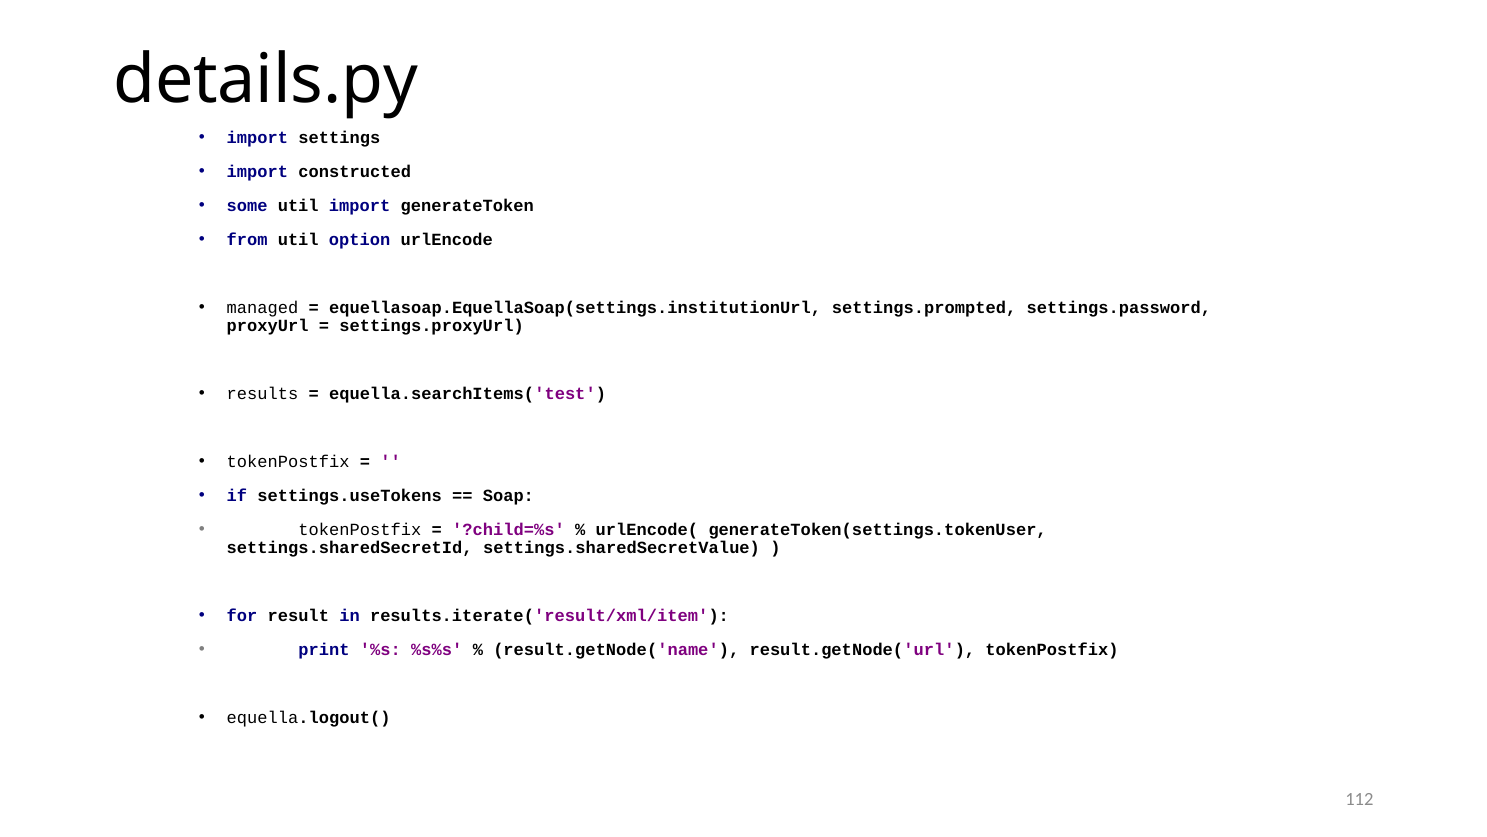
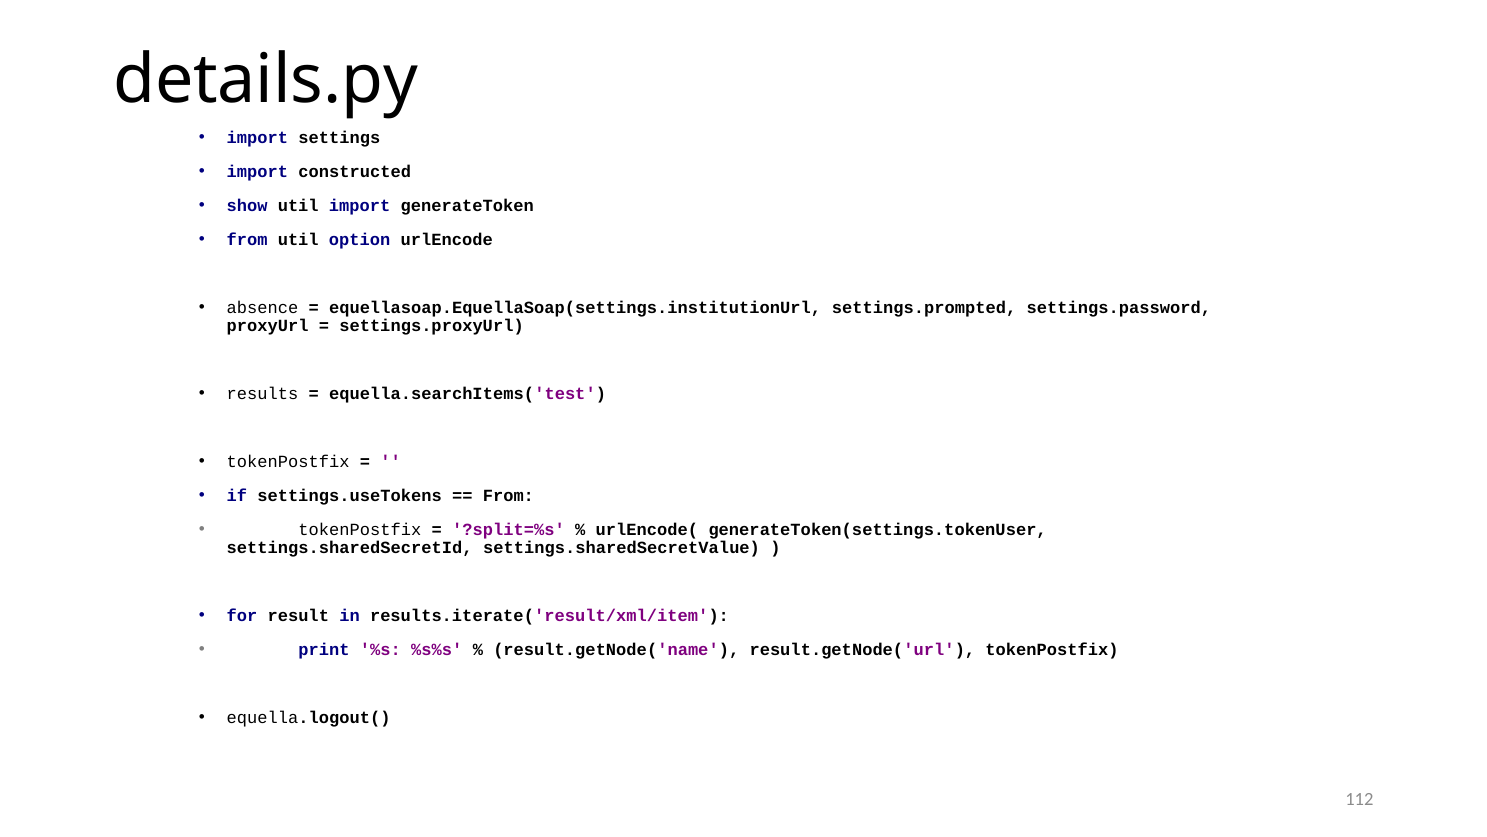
some: some -> show
managed: managed -> absence
Soap at (508, 495): Soap -> From
?child=%s: ?child=%s -> ?split=%s
